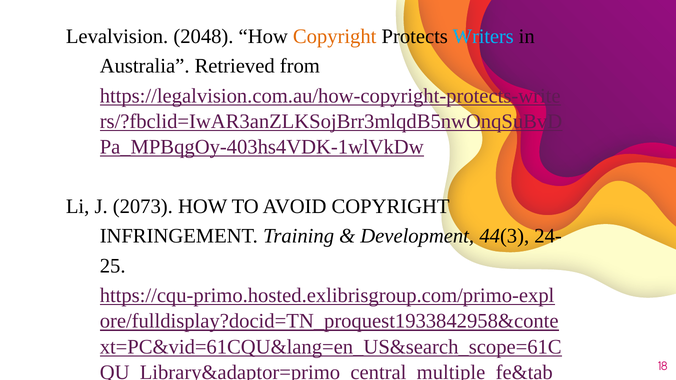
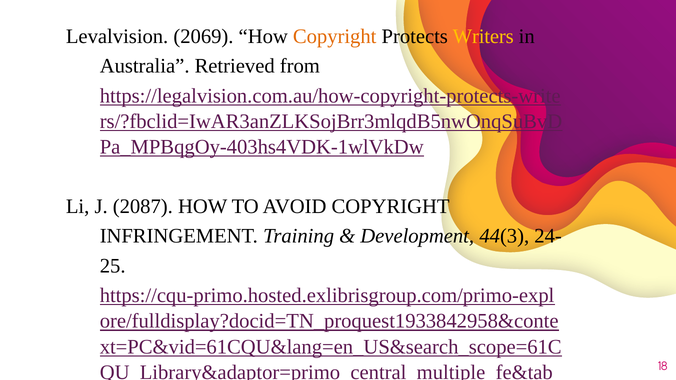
2048: 2048 -> 2069
Writers colour: light blue -> yellow
2073: 2073 -> 2087
